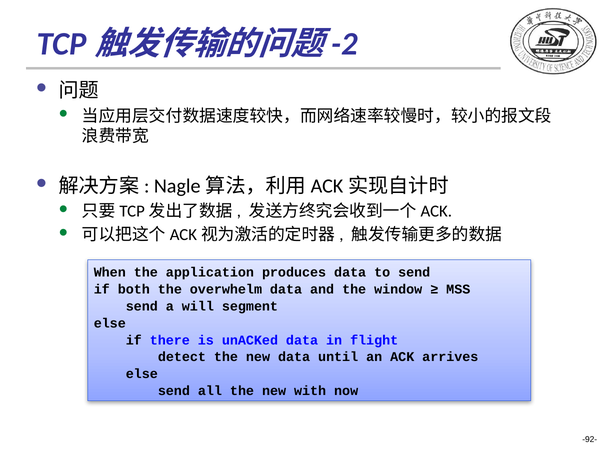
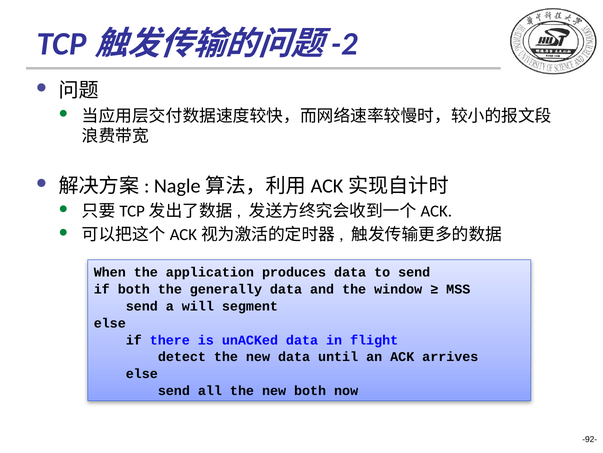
overwhelm: overwhelm -> generally
new with: with -> both
